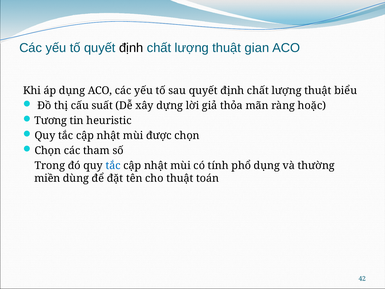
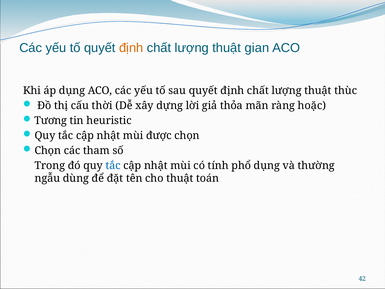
định at (131, 48) colour: black -> orange
biểu: biểu -> thùc
suất: suất -> thời
miền: miền -> ngẫu
